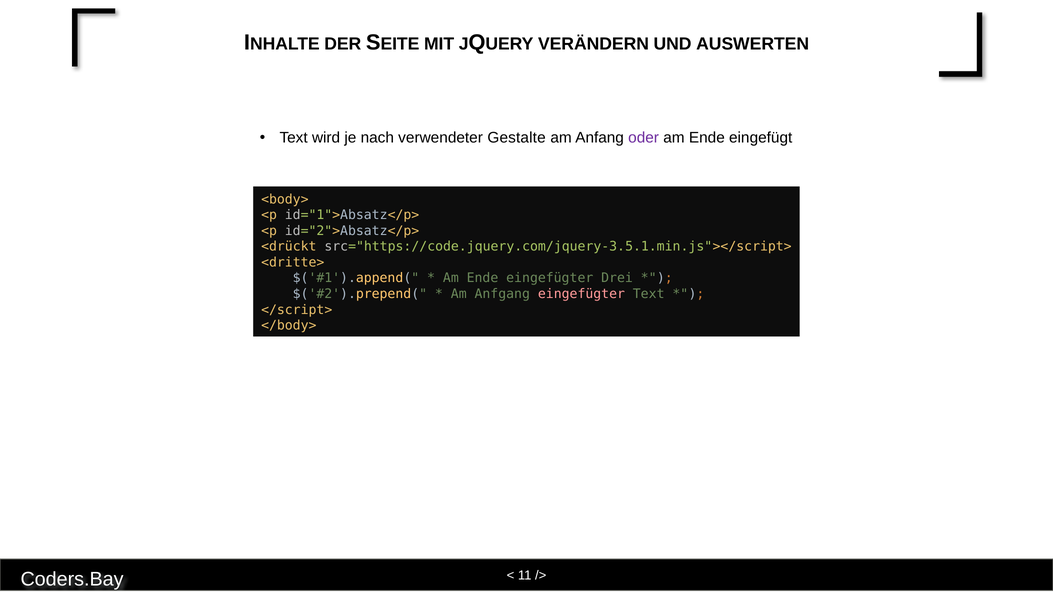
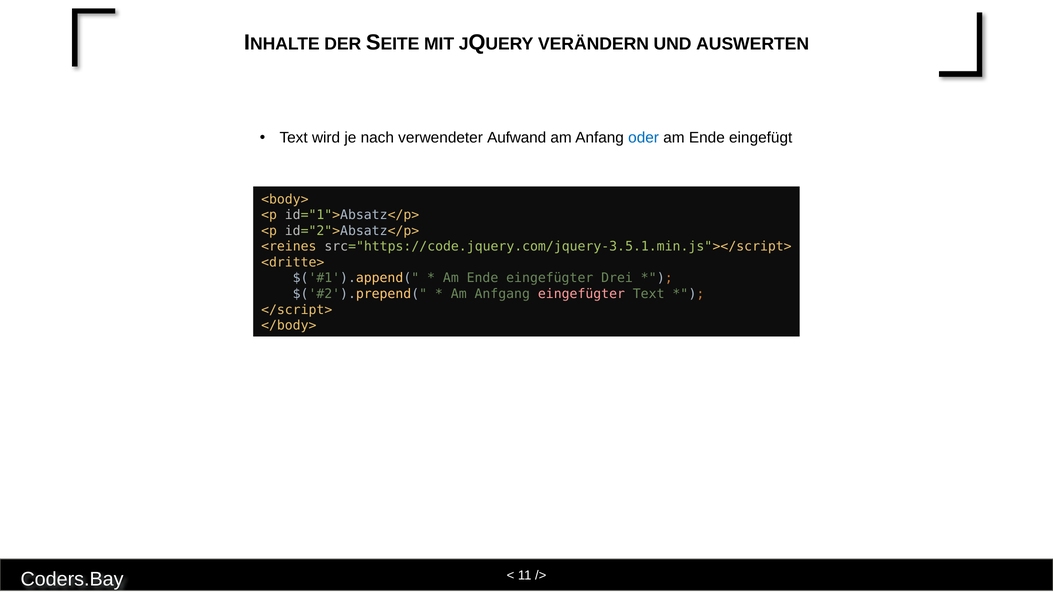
Gestalte: Gestalte -> Aufwand
oder colour: purple -> blue
<drückt: <drückt -> <reines
